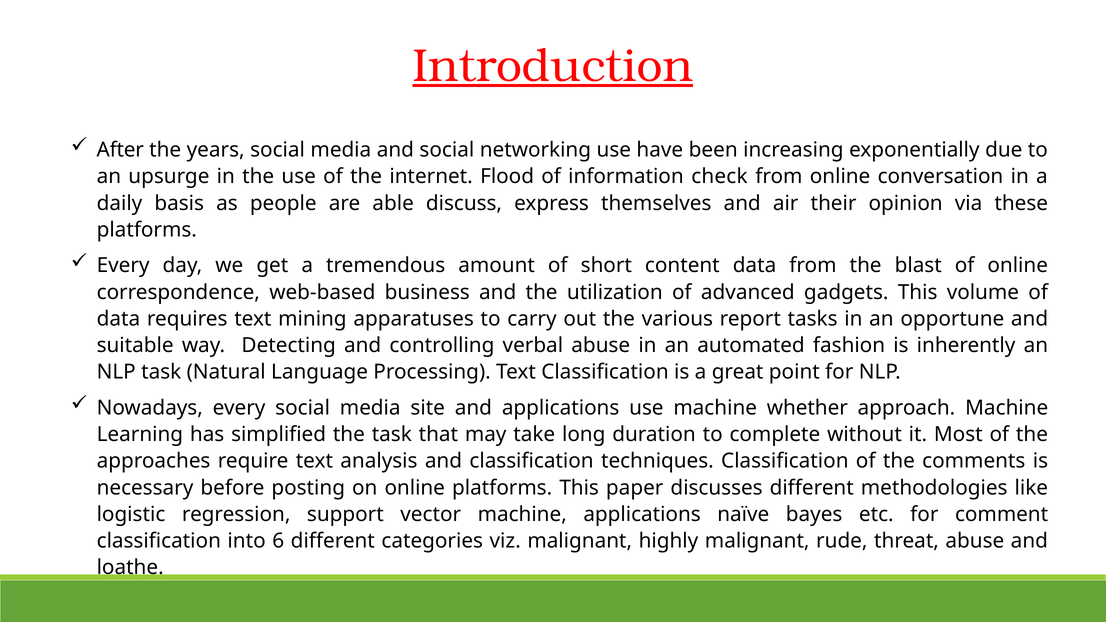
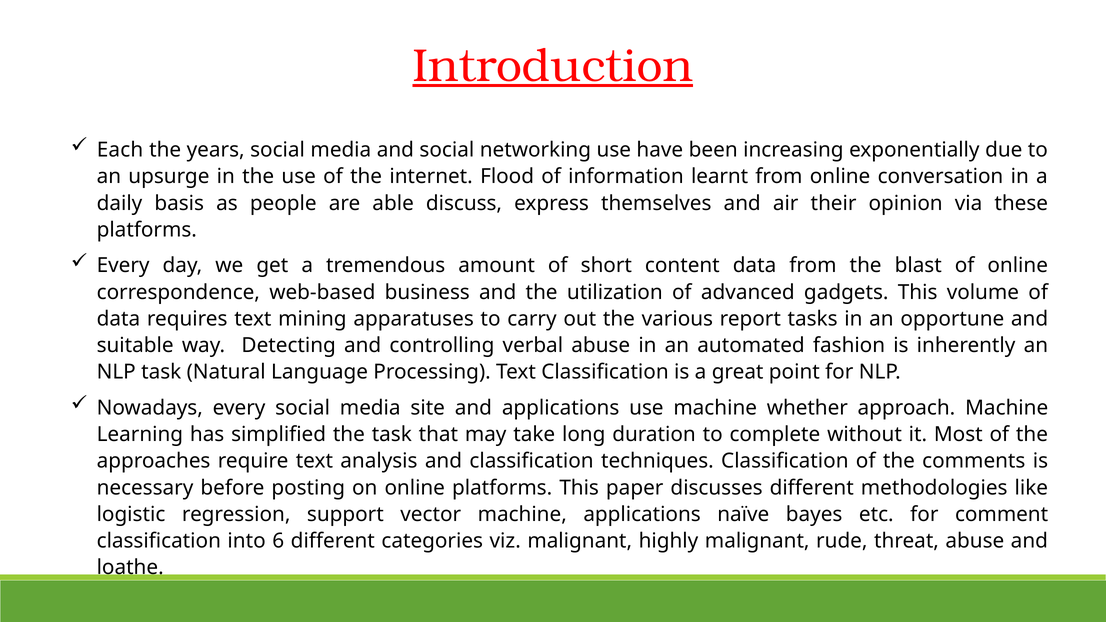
After: After -> Each
check: check -> learnt
